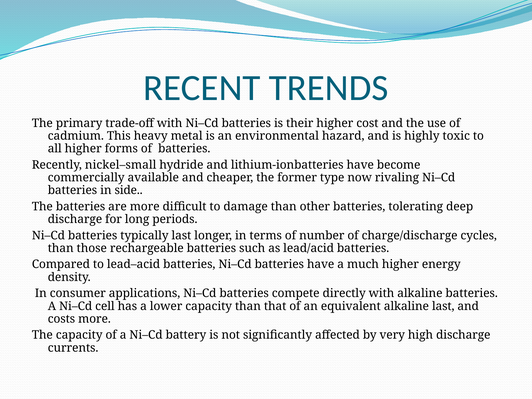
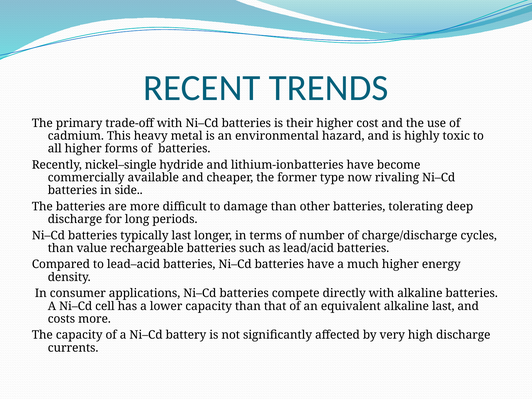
nickel–small: nickel–small -> nickel–single
those: those -> value
